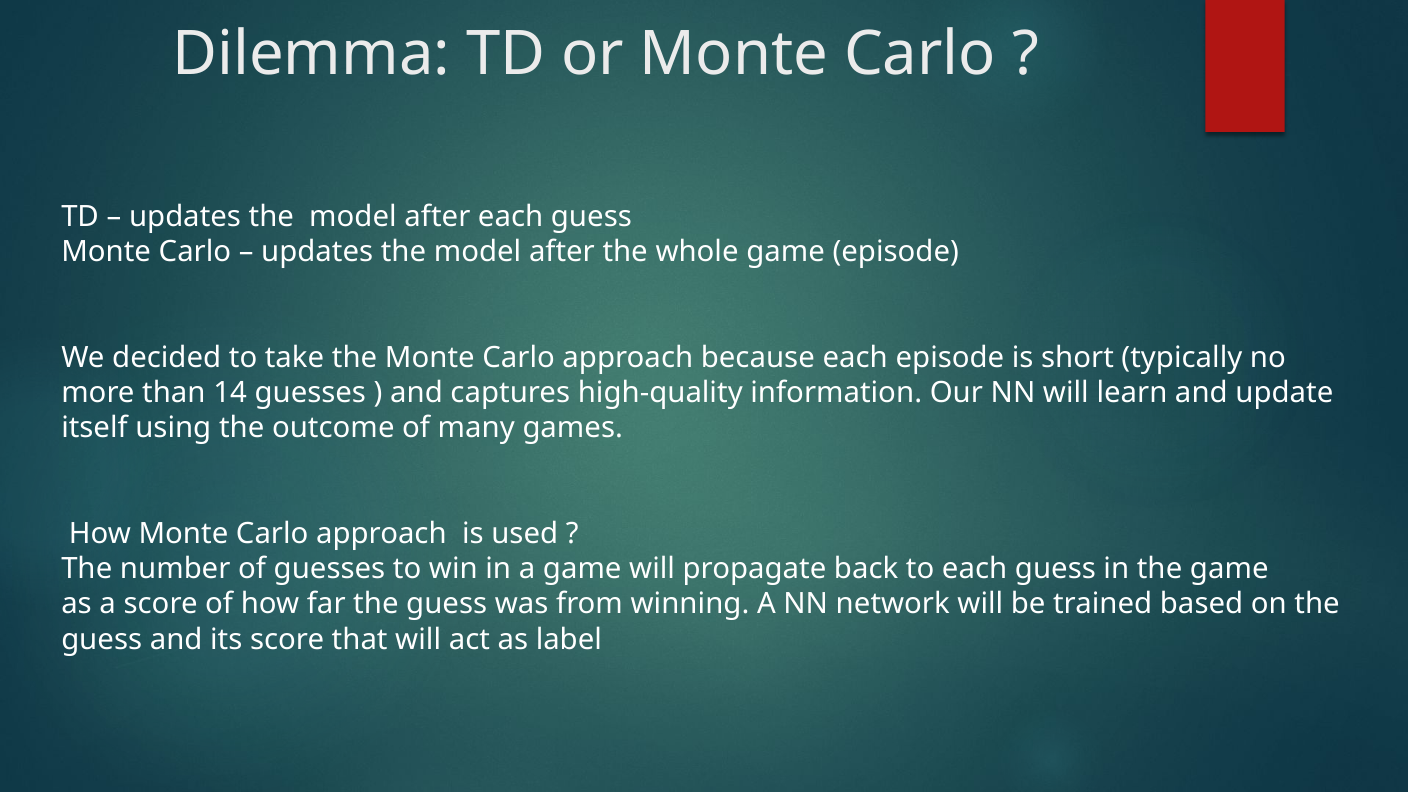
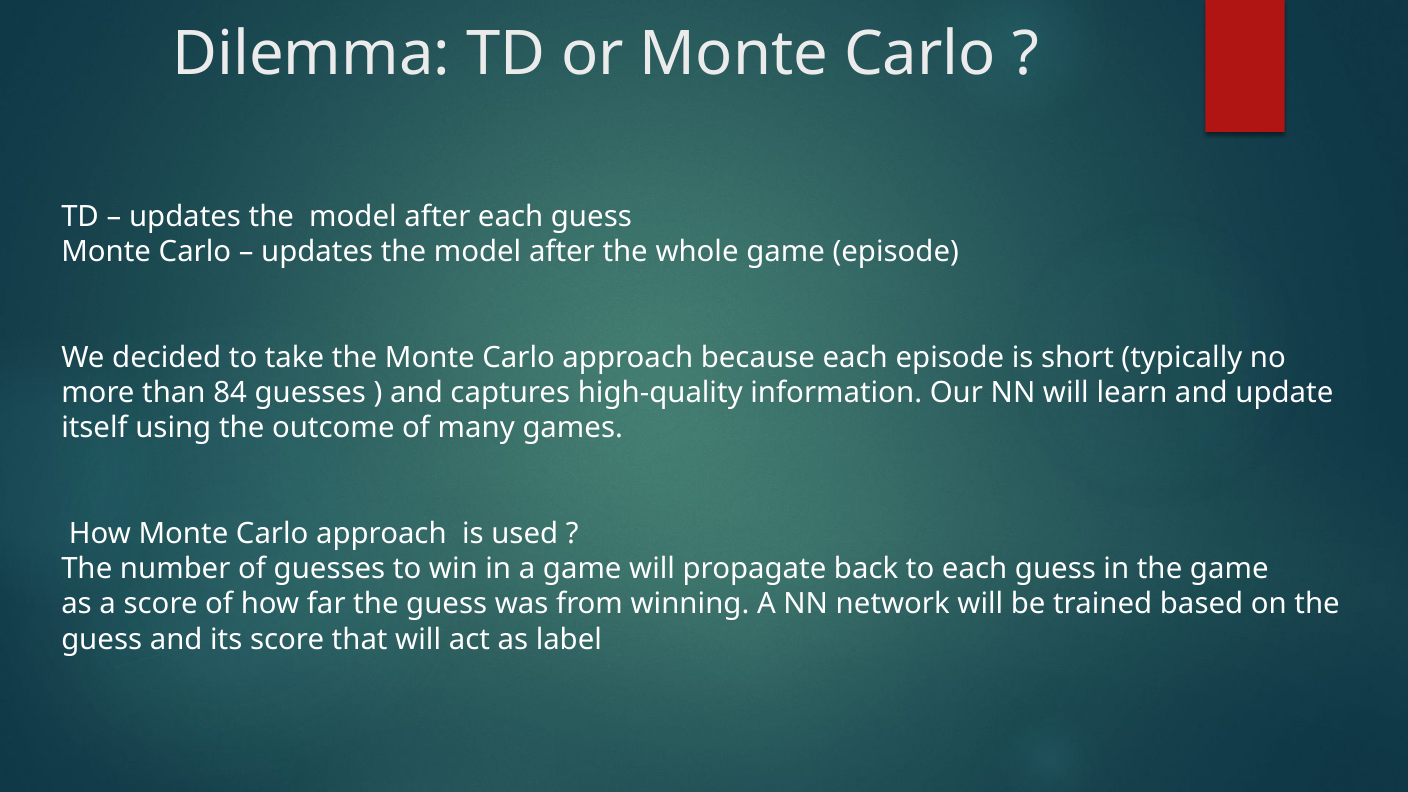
14: 14 -> 84
